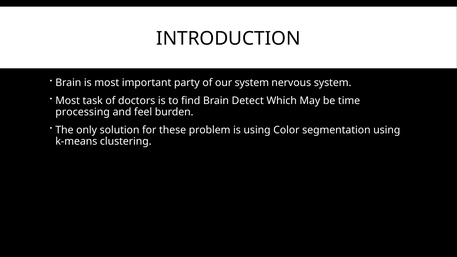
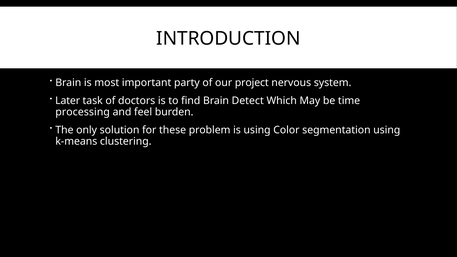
our system: system -> project
Most at (68, 101): Most -> Later
